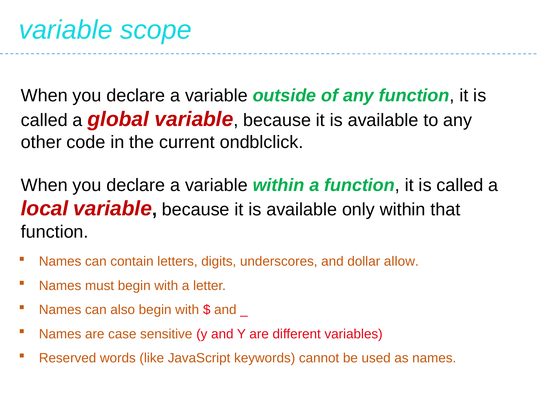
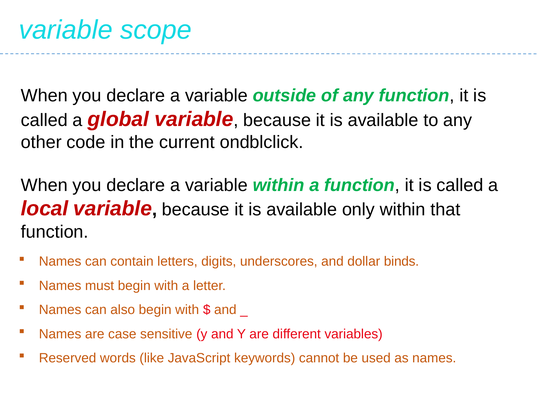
allow: allow -> binds
